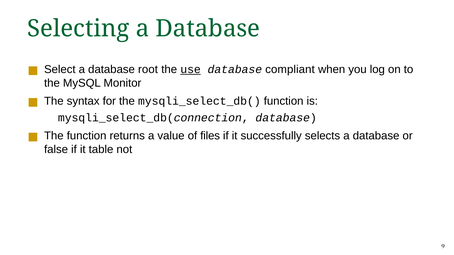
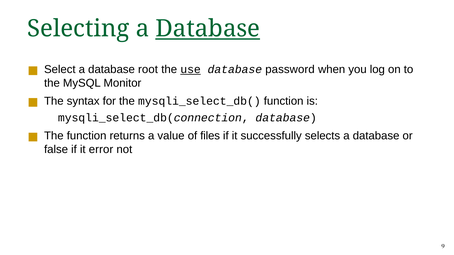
Database at (208, 29) underline: none -> present
compliant: compliant -> password
table: table -> error
